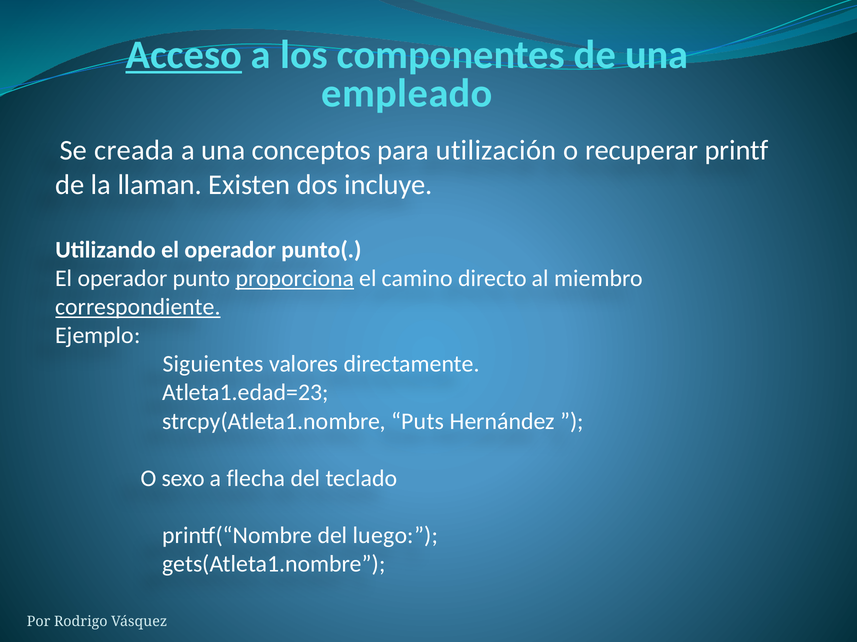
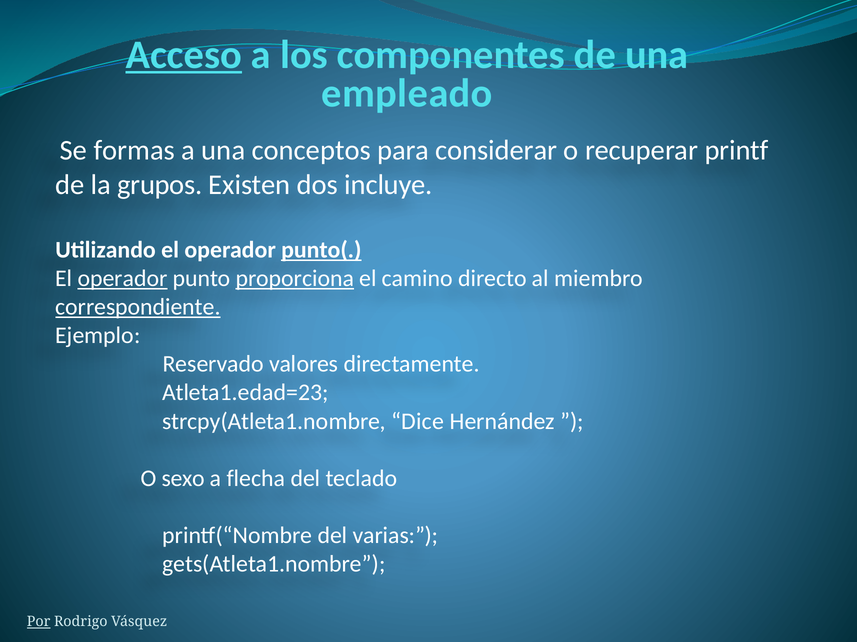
creada: creada -> formas
utilización: utilización -> considerar
llaman: llaman -> grupos
punto( underline: none -> present
operador at (123, 279) underline: none -> present
Siguientes: Siguientes -> Reservado
Puts: Puts -> Dice
luego: luego -> varias
Por underline: none -> present
